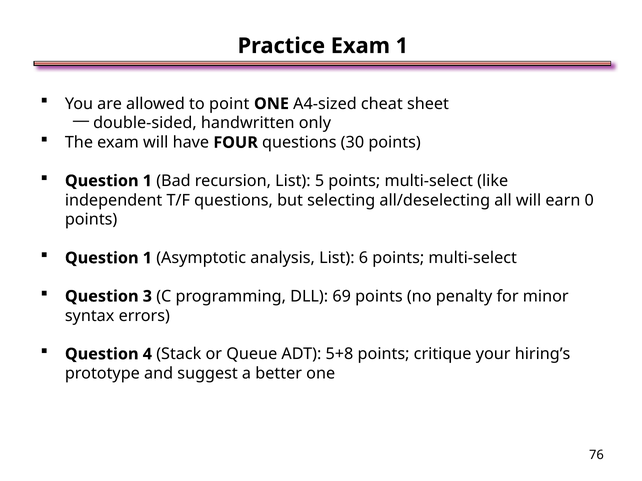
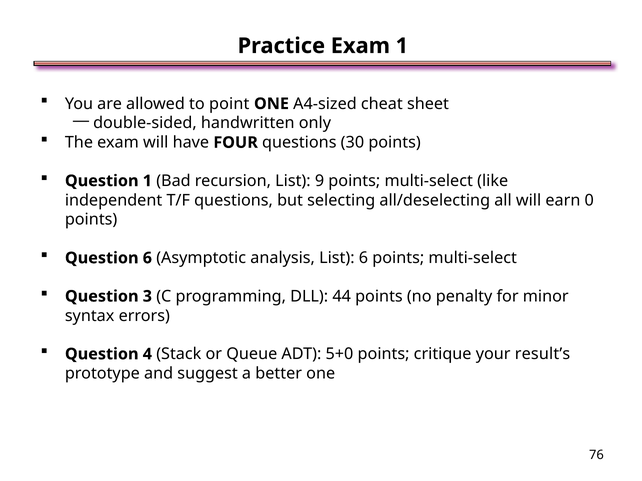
5: 5 -> 9
1 at (147, 258): 1 -> 6
69: 69 -> 44
5+8: 5+8 -> 5+0
hiring’s: hiring’s -> result’s
